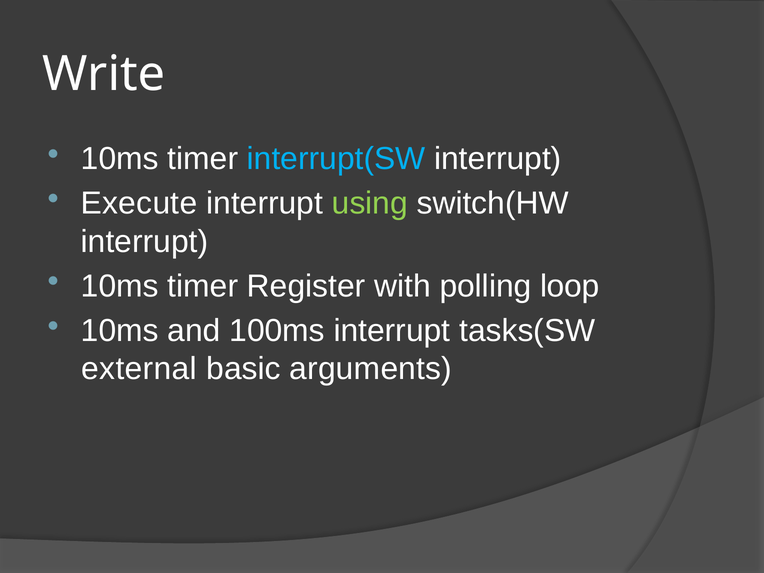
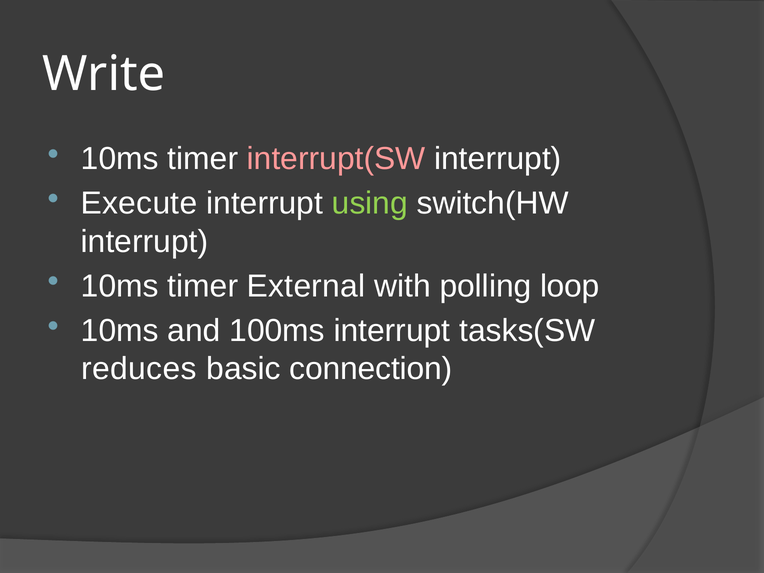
interrupt(SW colour: light blue -> pink
Register: Register -> External
external: external -> reduces
arguments: arguments -> connection
